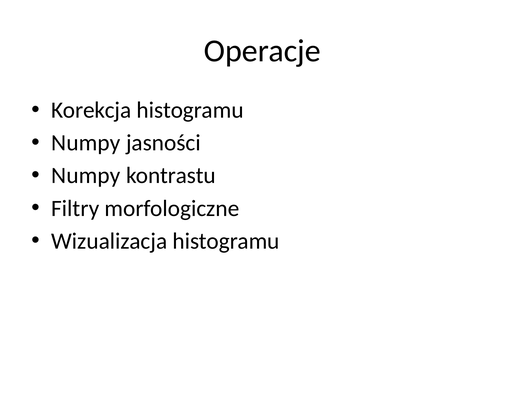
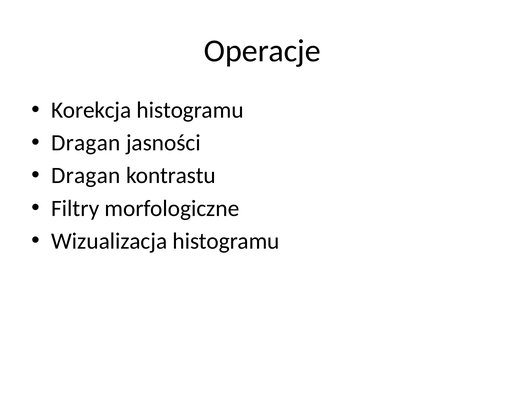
Numpy at (86, 143): Numpy -> Dragan
Numpy at (86, 175): Numpy -> Dragan
